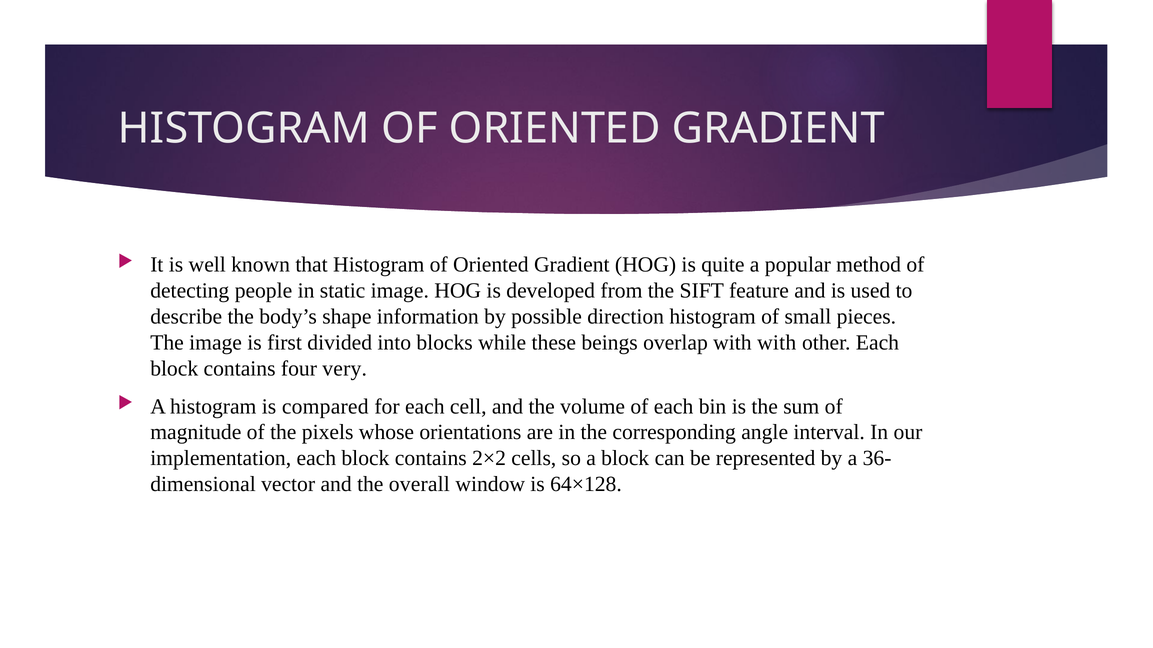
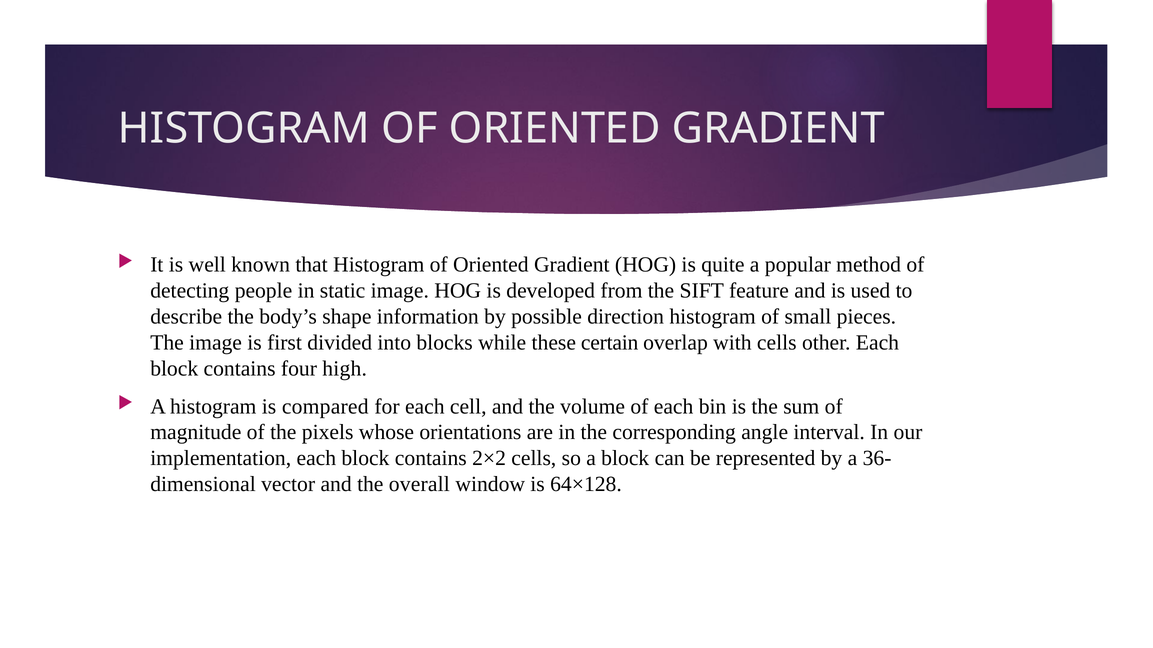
beings: beings -> certain
with with: with -> cells
very: very -> high
